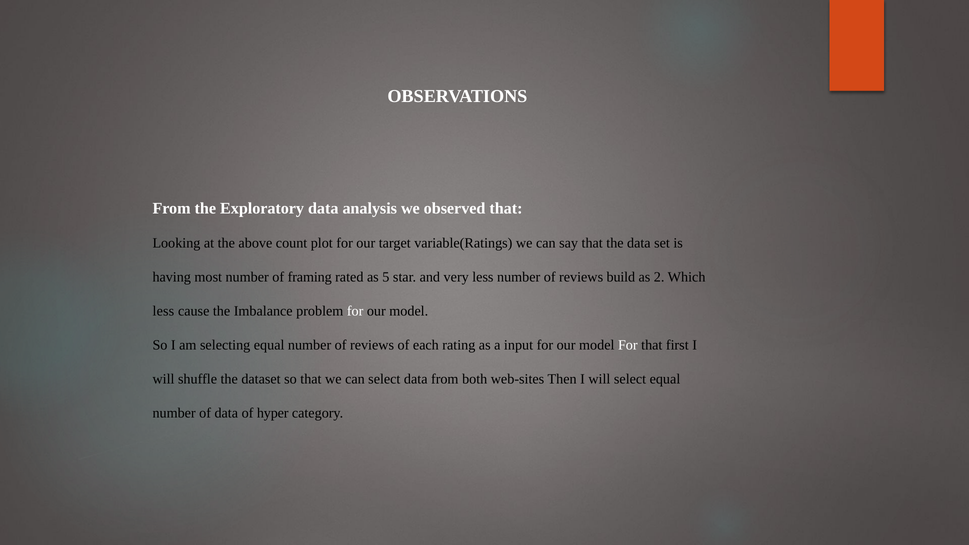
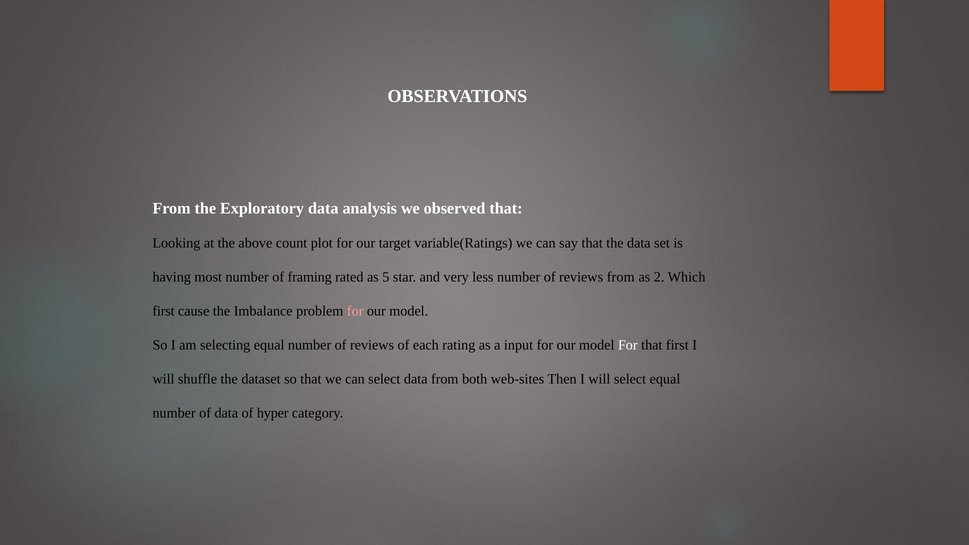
reviews build: build -> from
less at (163, 311): less -> first
for at (355, 311) colour: white -> pink
